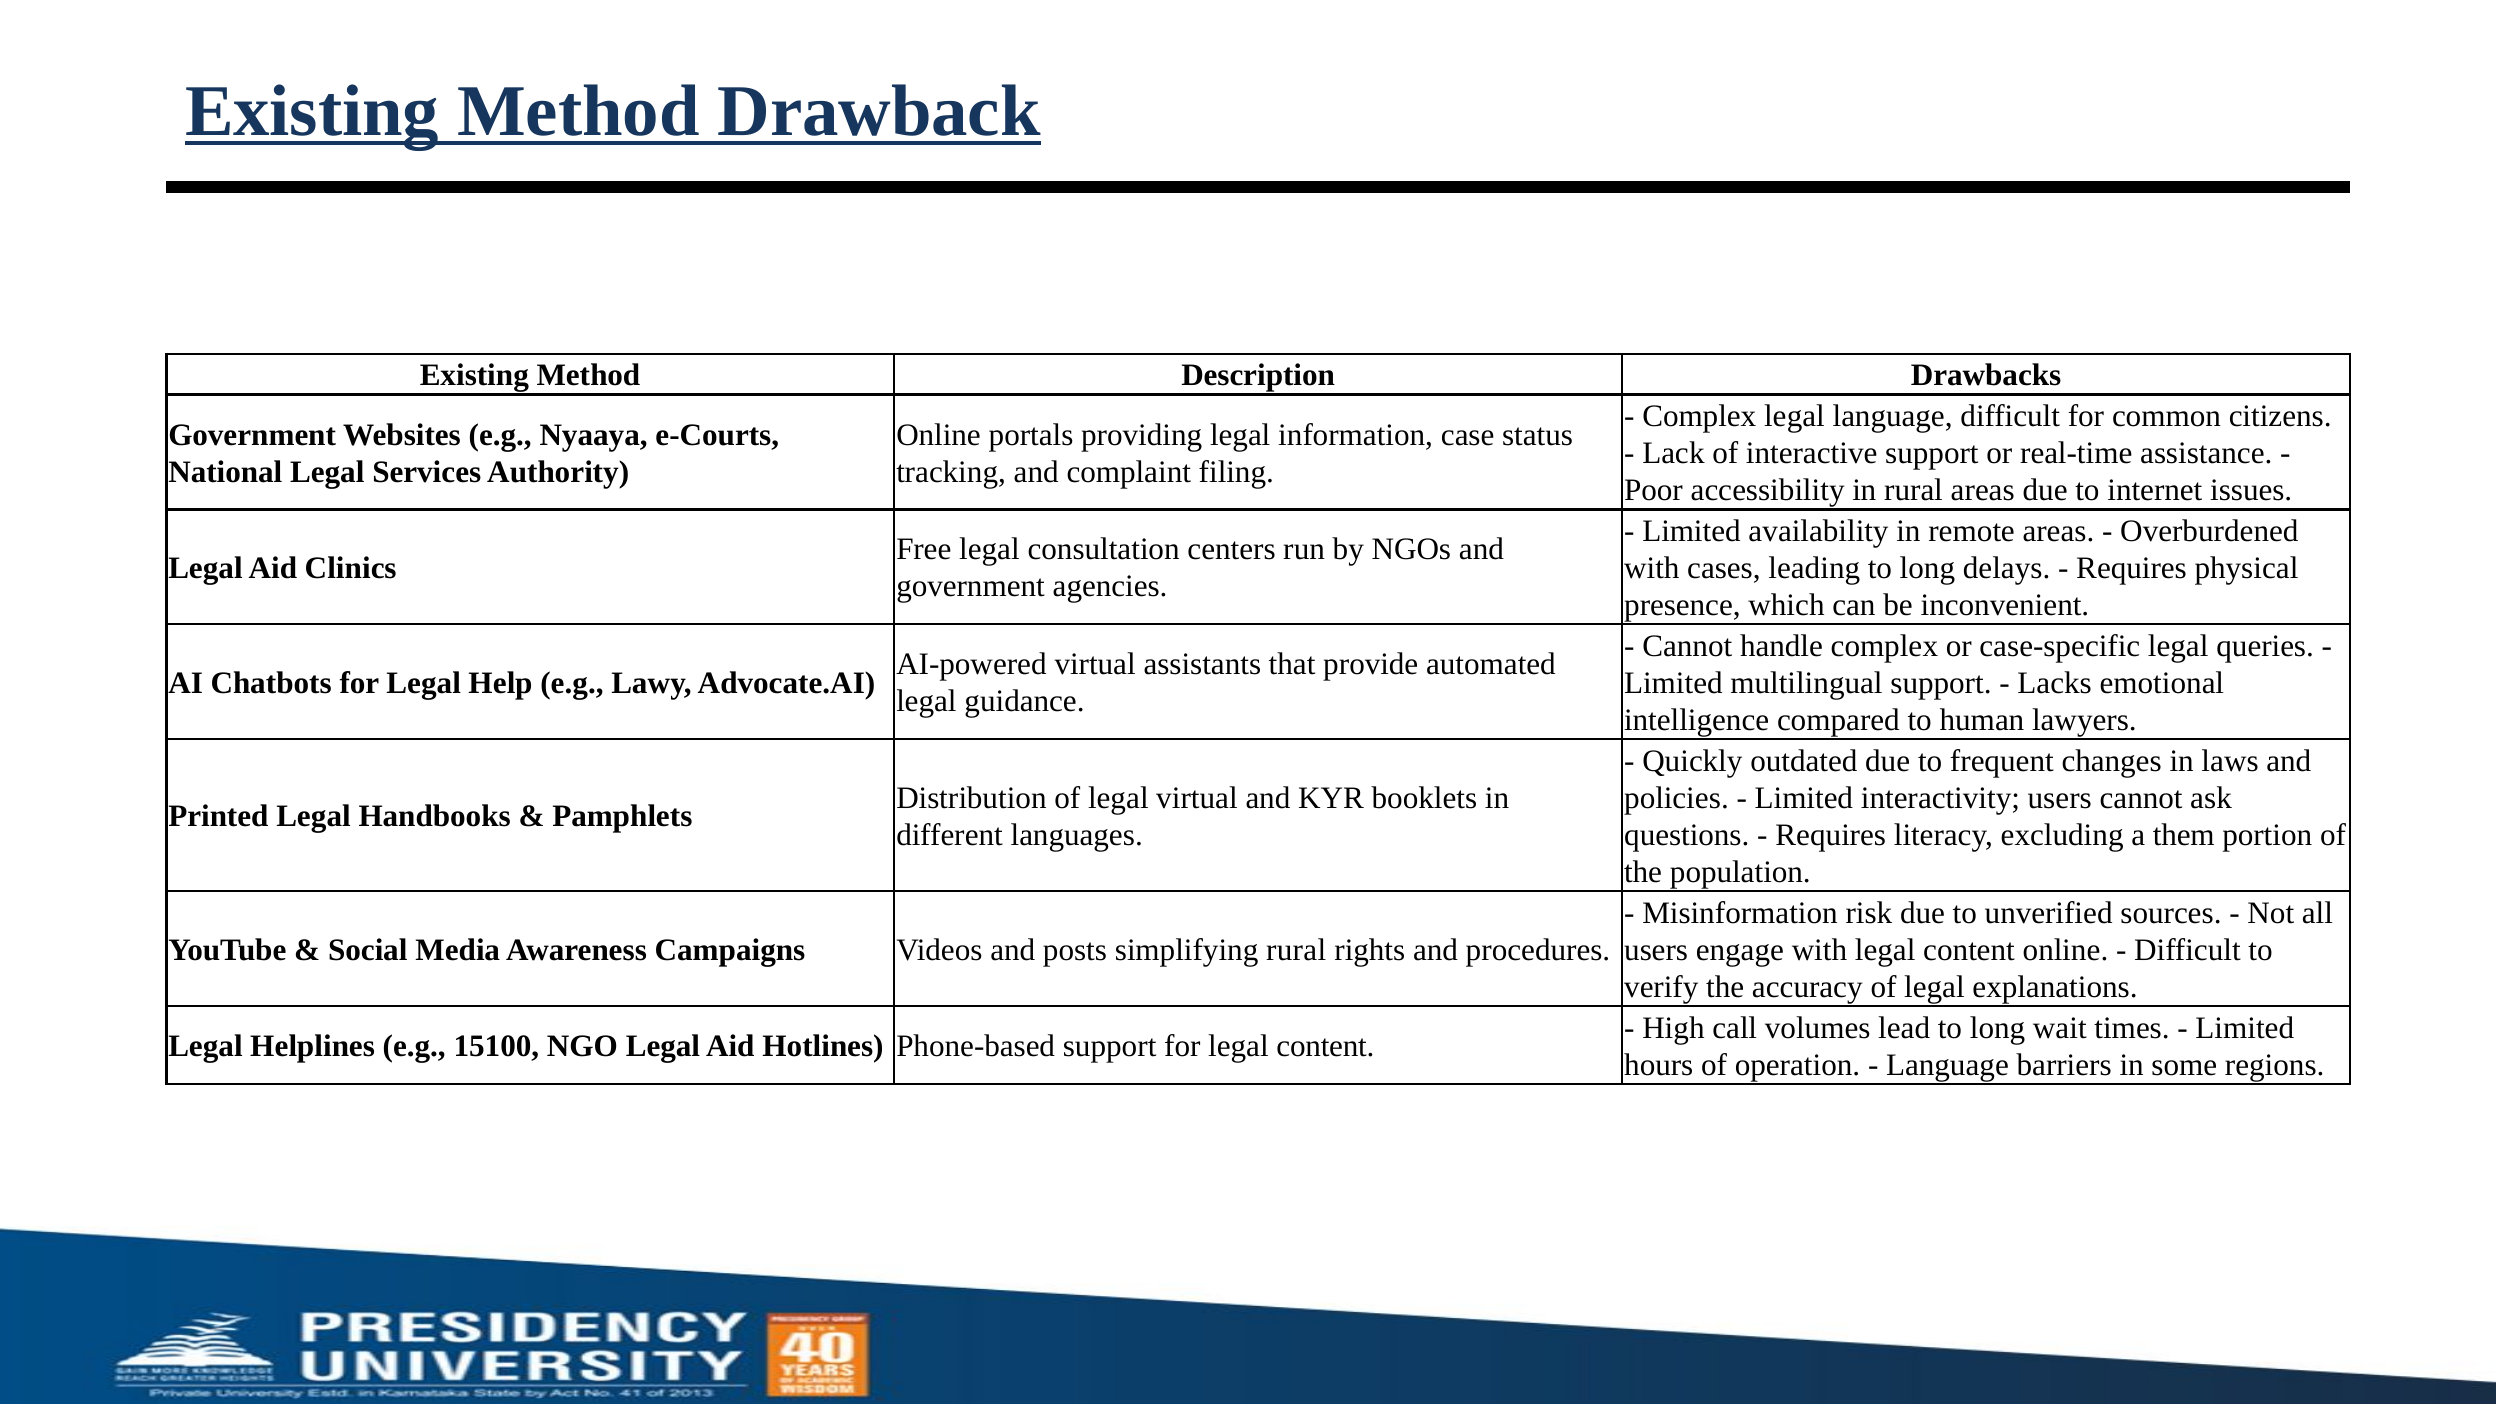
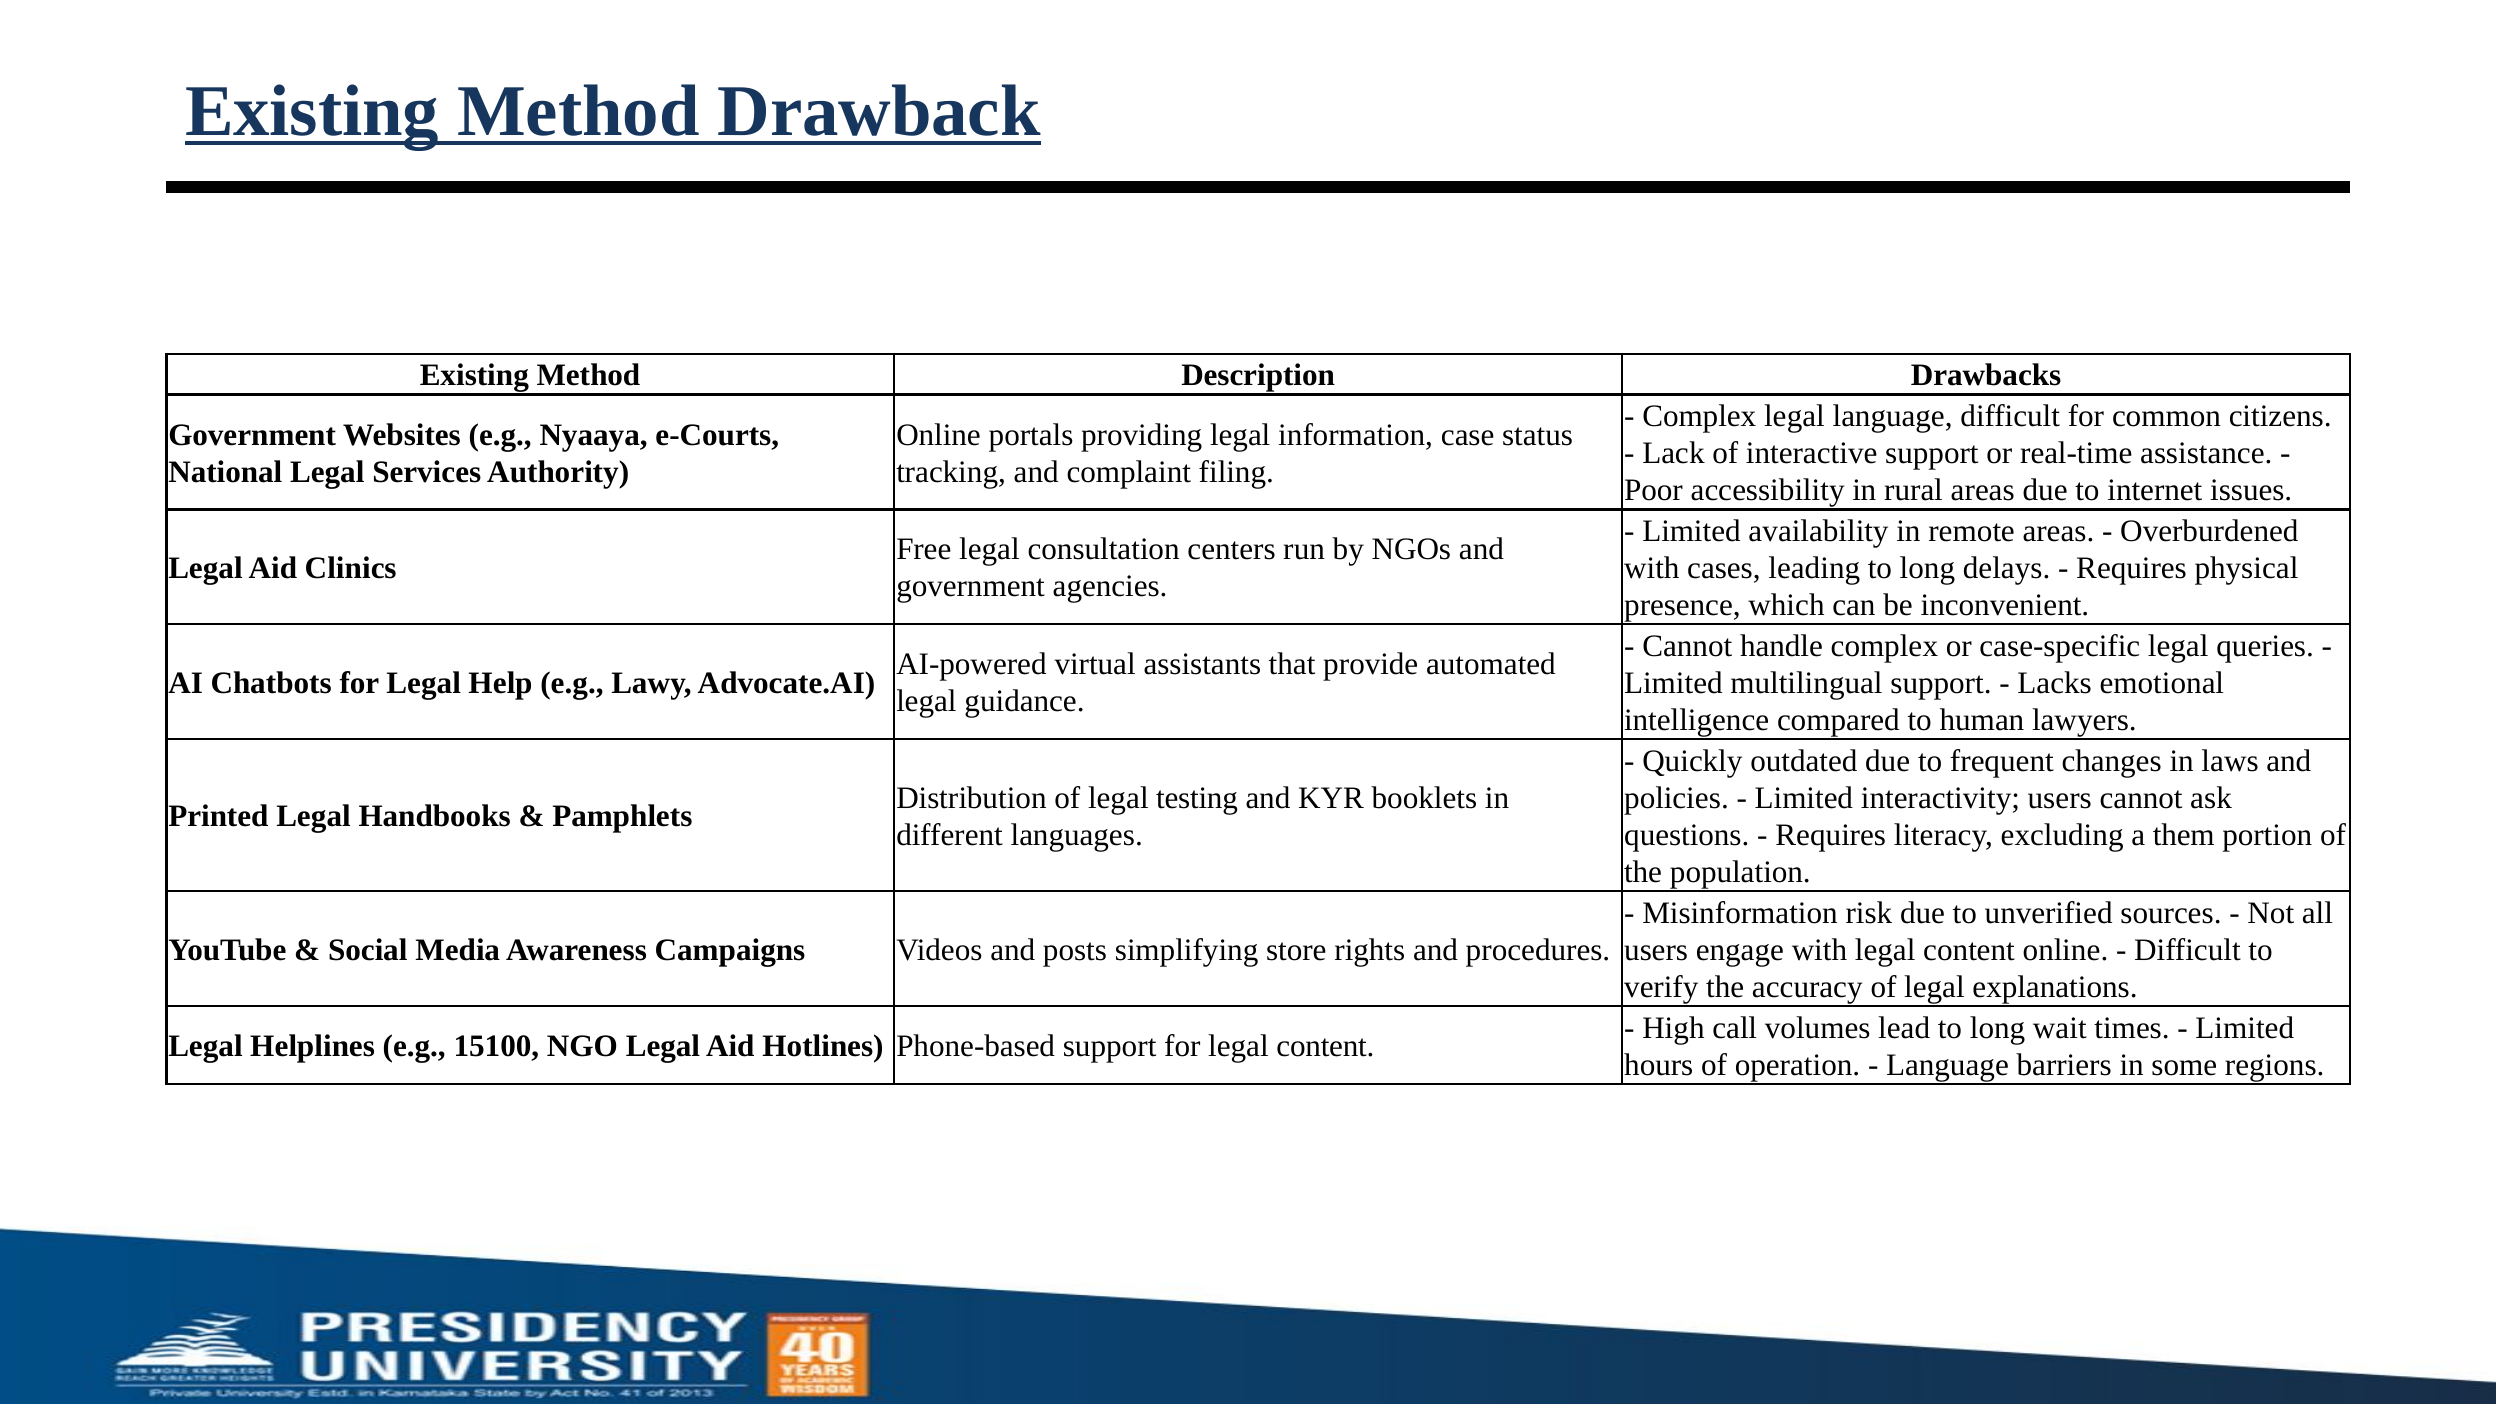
legal virtual: virtual -> testing
simplifying rural: rural -> store
